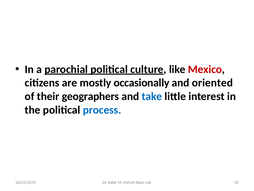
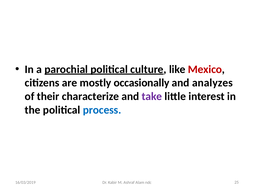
oriented: oriented -> analyzes
geographers: geographers -> characterize
take colour: blue -> purple
